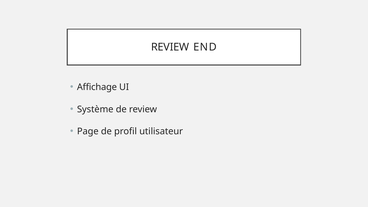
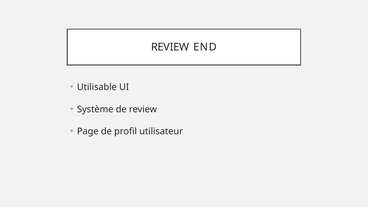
Affichage: Affichage -> Utilisable
